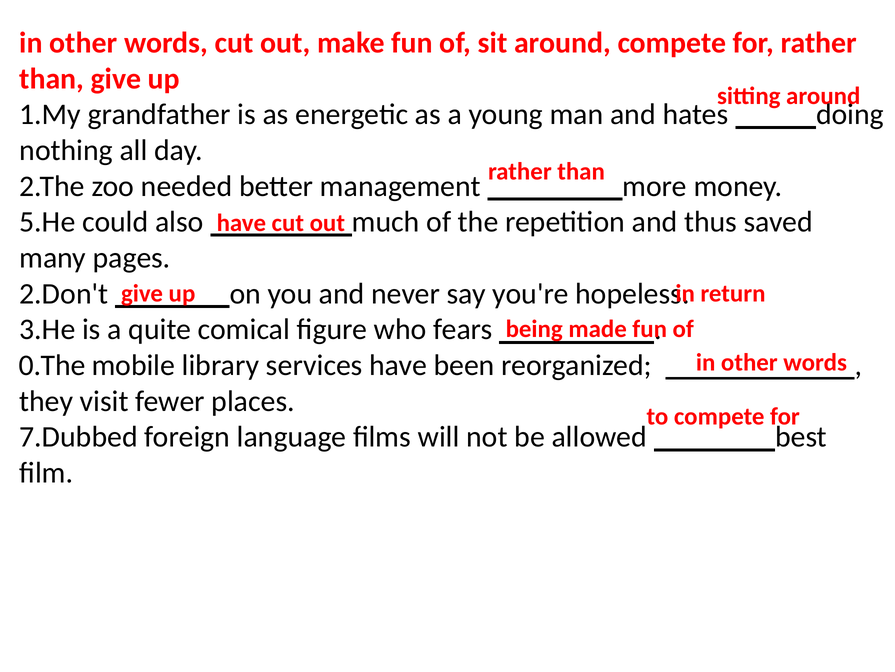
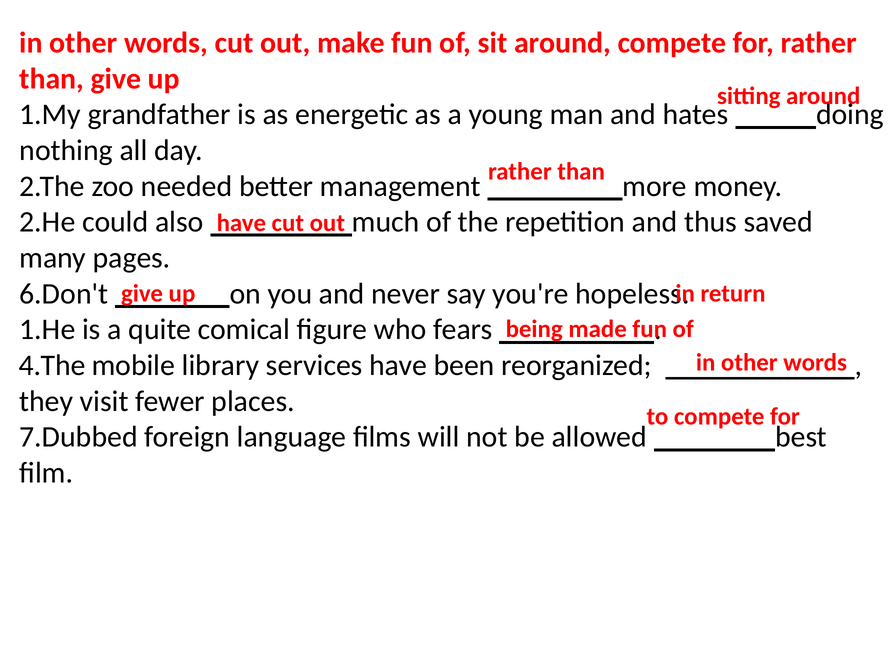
5.He: 5.He -> 2.He
2.Don't: 2.Don't -> 6.Don't
3.He: 3.He -> 1.He
0.The: 0.The -> 4.The
